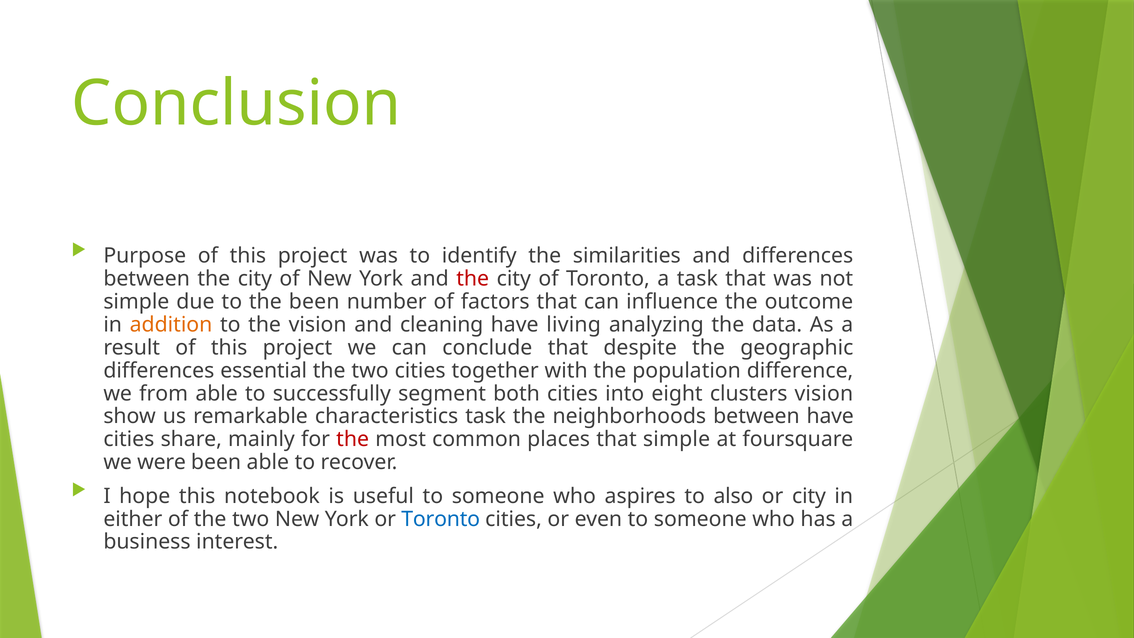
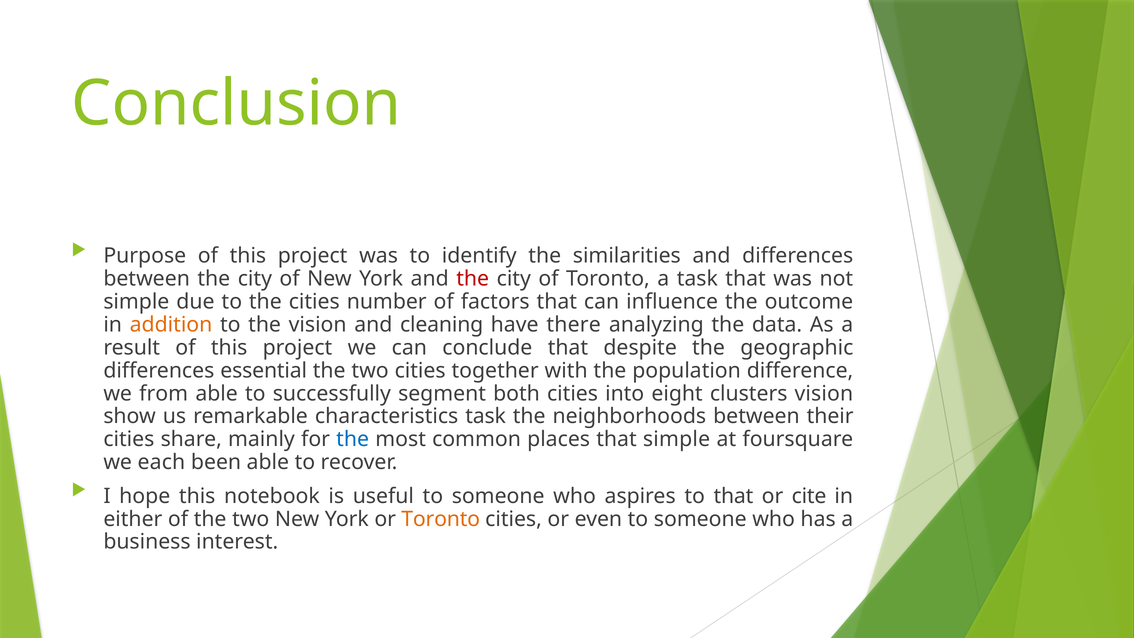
the been: been -> cities
living: living -> there
between have: have -> their
the at (353, 439) colour: red -> blue
were: were -> each
to also: also -> that
or city: city -> cite
Toronto at (441, 519) colour: blue -> orange
